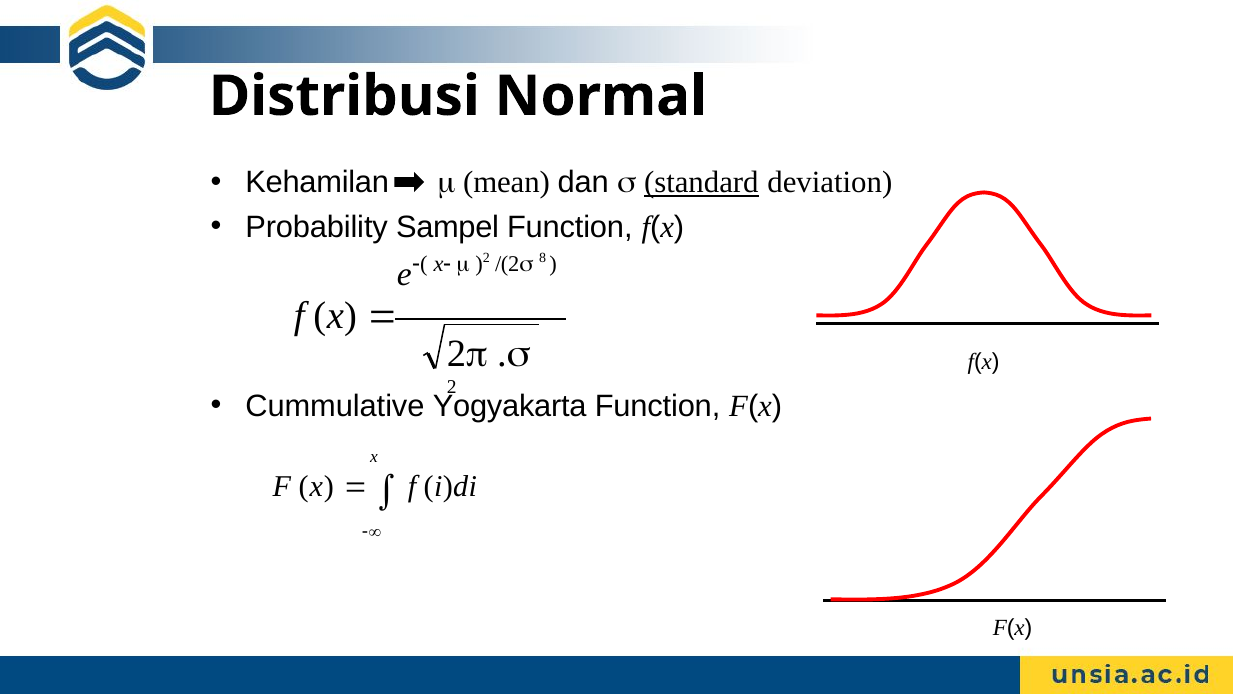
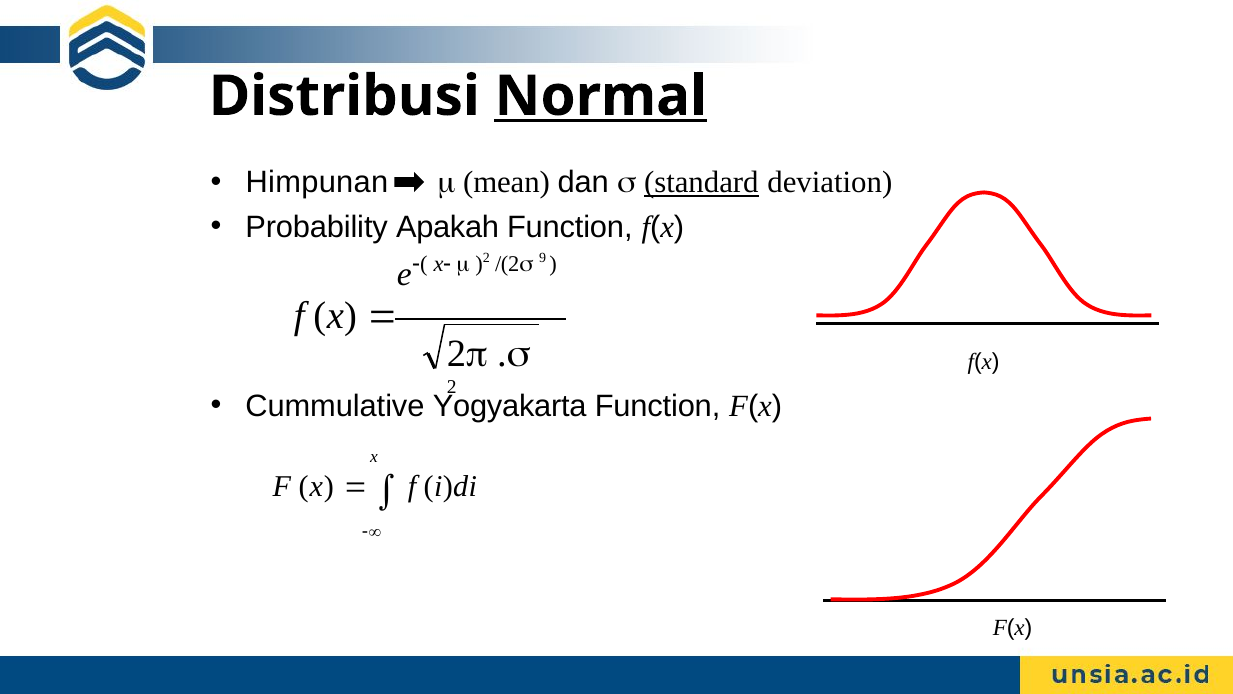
Normal underline: none -> present
Kehamilan: Kehamilan -> Himpunan
Sampel: Sampel -> Apakah
8: 8 -> 9
